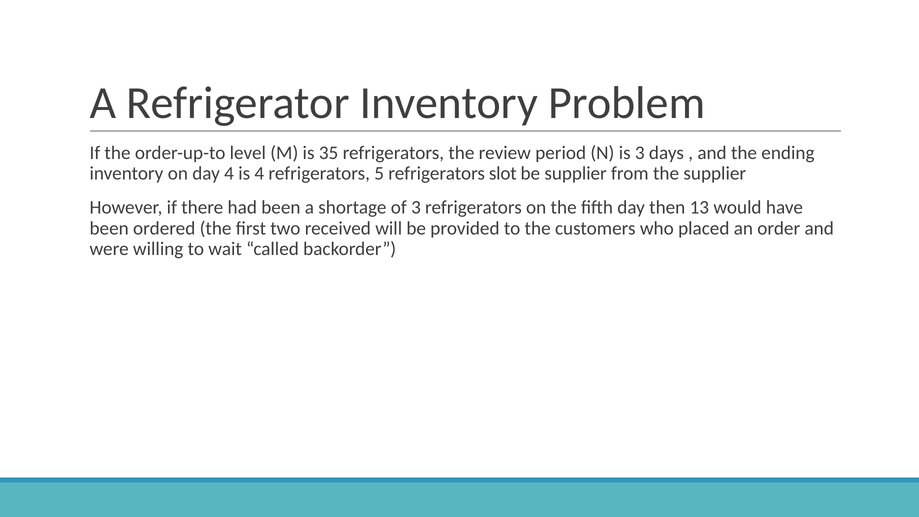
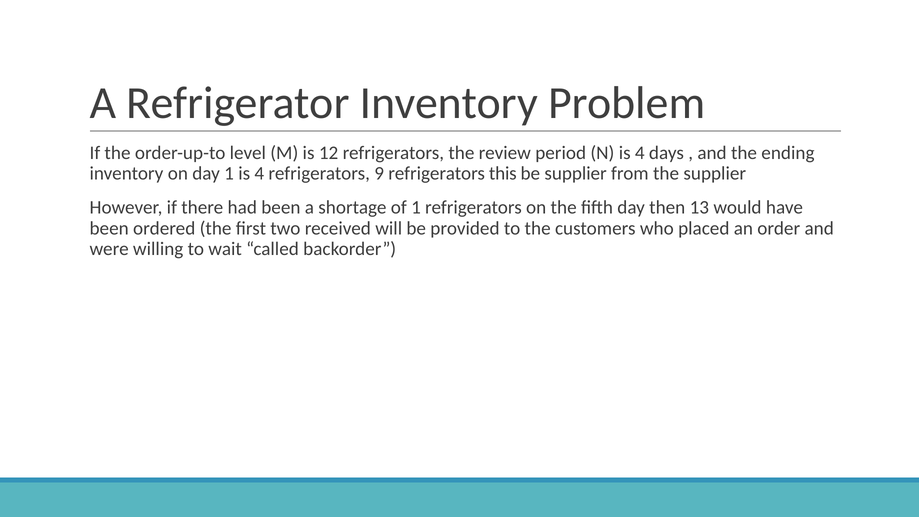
35: 35 -> 12
N is 3: 3 -> 4
day 4: 4 -> 1
5: 5 -> 9
slot: slot -> this
of 3: 3 -> 1
